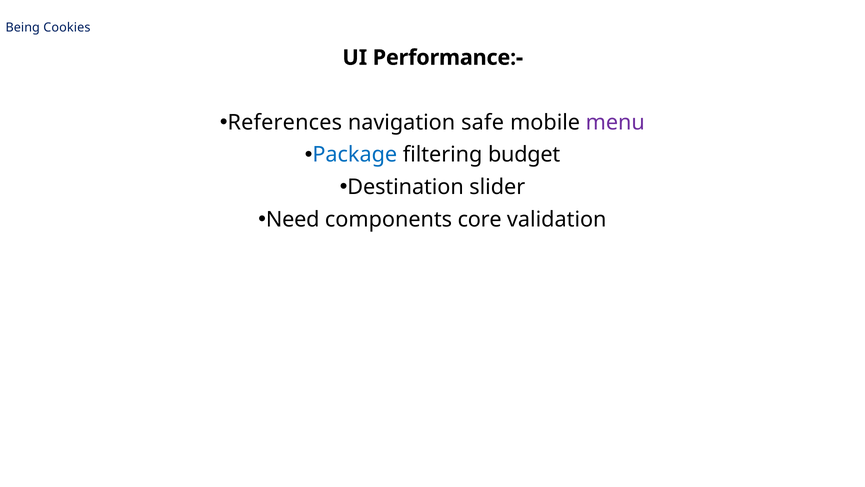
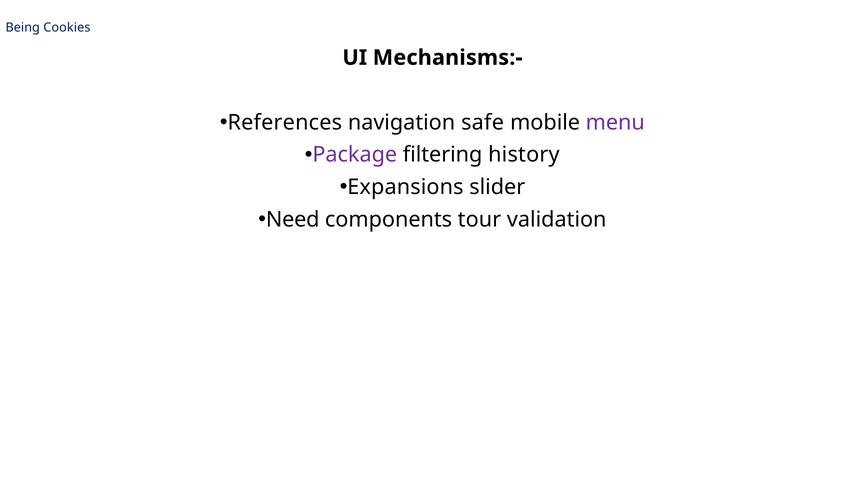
Performance:-: Performance:- -> Mechanisms:-
Package colour: blue -> purple
budget: budget -> history
Destination: Destination -> Expansions
core: core -> tour
